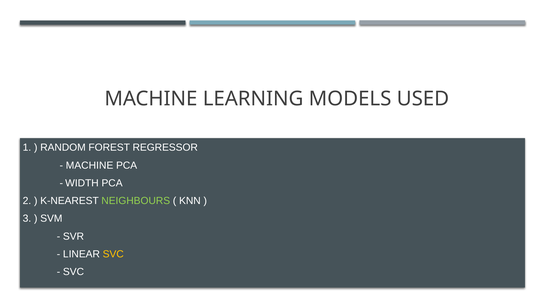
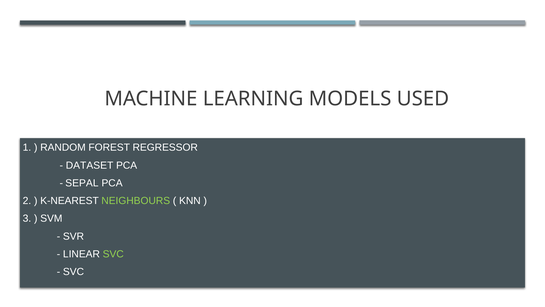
MACHINE at (90, 165): MACHINE -> DATASET
WIDTH: WIDTH -> SEPAL
SVC at (113, 254) colour: yellow -> light green
